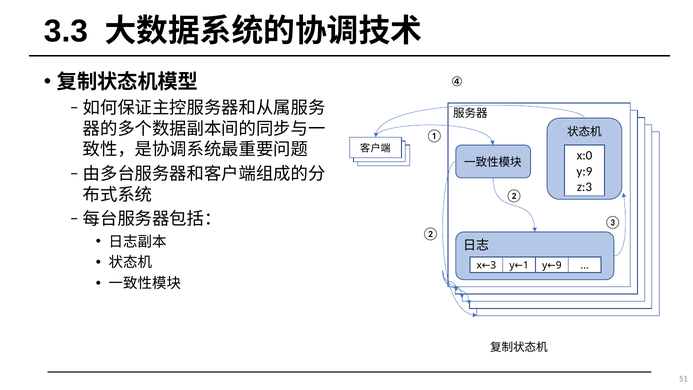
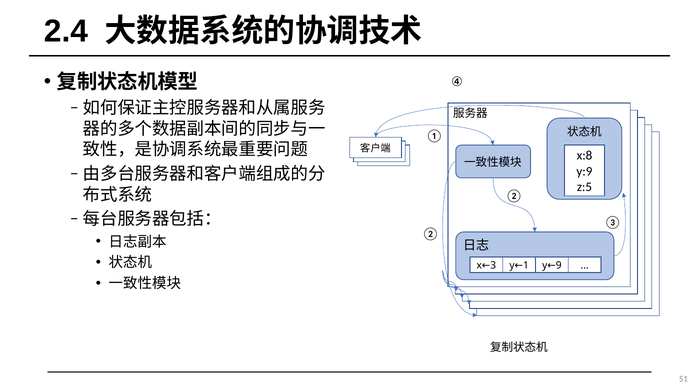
3.3: 3.3 -> 2.4
x:0: x:0 -> x:8
z:3: z:3 -> z:5
